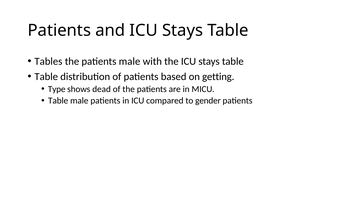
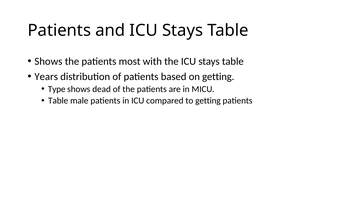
Tables at (48, 61): Tables -> Shows
patients male: male -> most
Table at (46, 77): Table -> Years
to gender: gender -> getting
